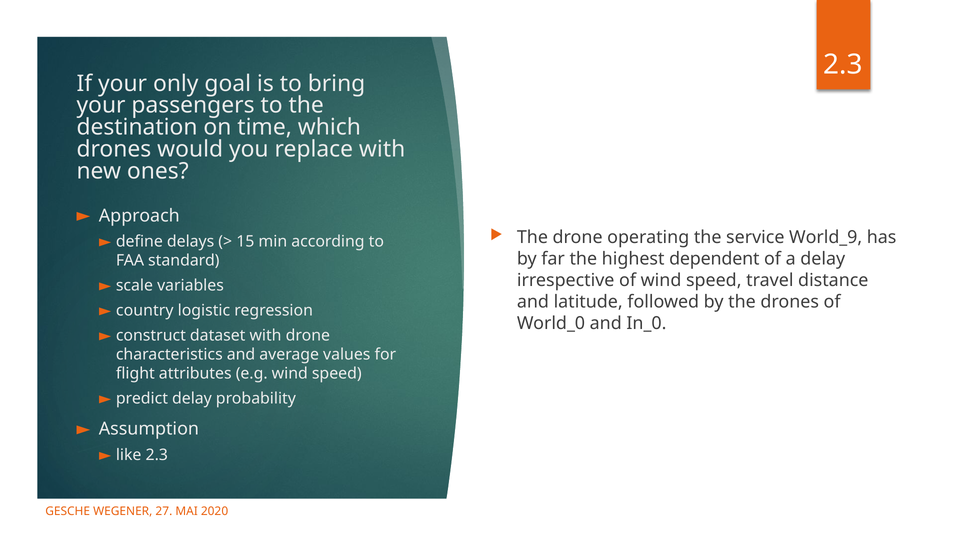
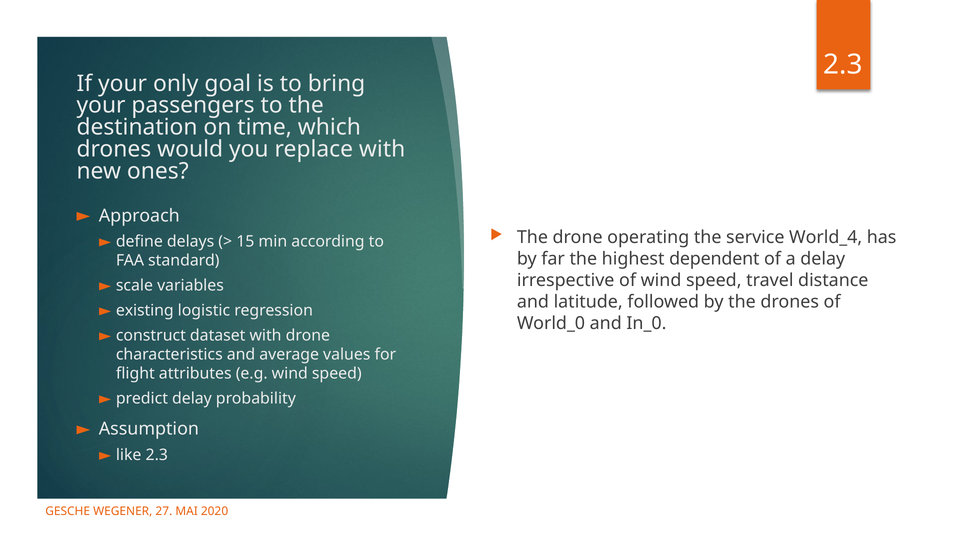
World_9: World_9 -> World_4
country: country -> existing
